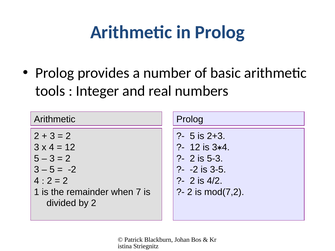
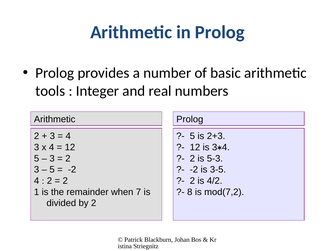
2 at (68, 136): 2 -> 4
2 at (190, 192): 2 -> 8
